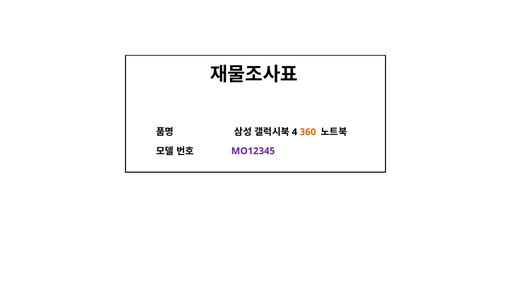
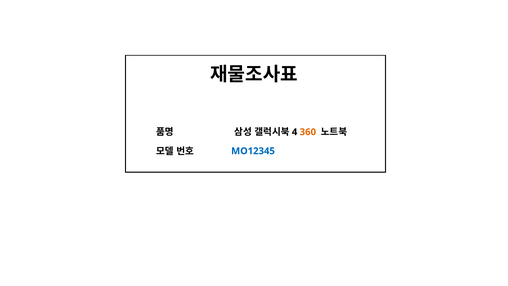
MO12345 colour: purple -> blue
